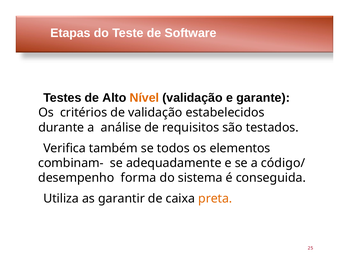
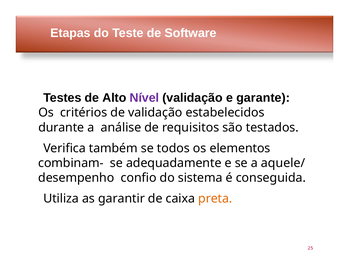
Nível colour: orange -> purple
código/: código/ -> aquele/
forma: forma -> confio
